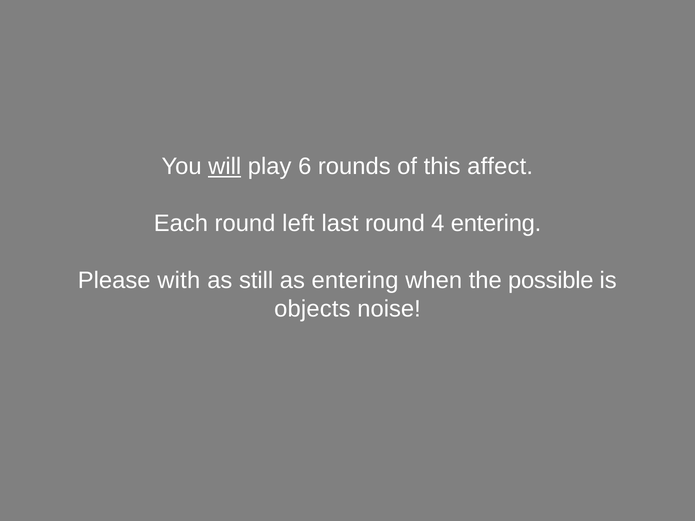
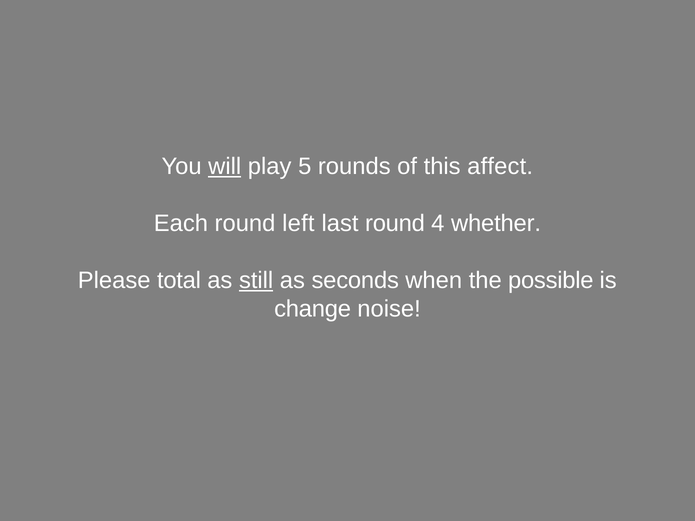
6: 6 -> 5
4 entering: entering -> whether
with: with -> total
still underline: none -> present
as entering: entering -> seconds
objects: objects -> change
